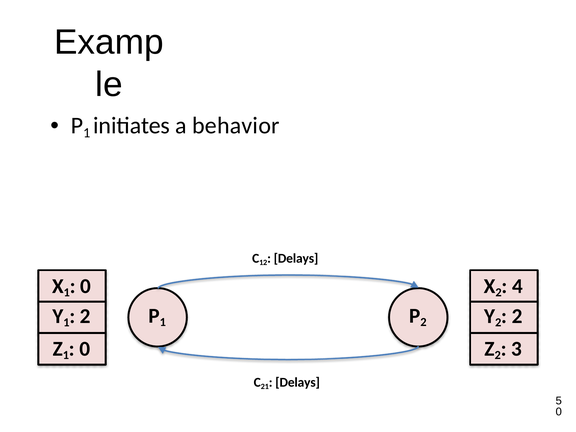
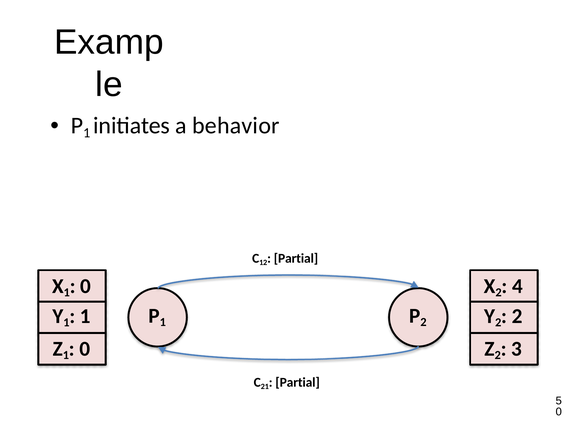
Delays at (296, 259): Delays -> Partial
2 at (85, 316): 2 -> 1
Delays at (298, 382): Delays -> Partial
